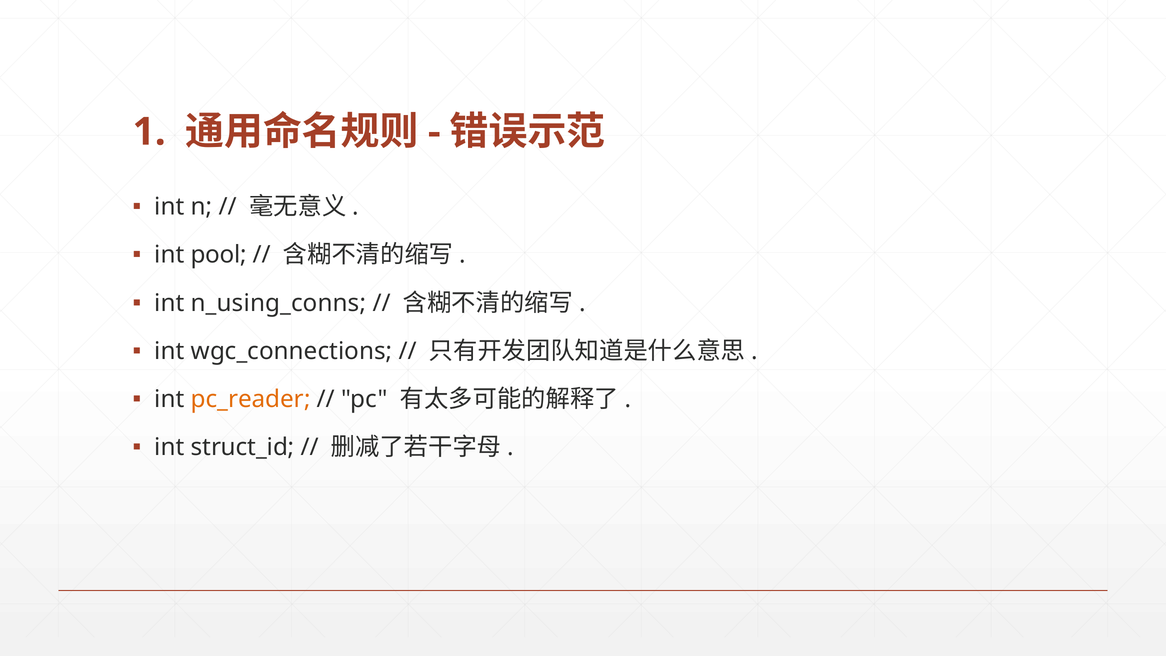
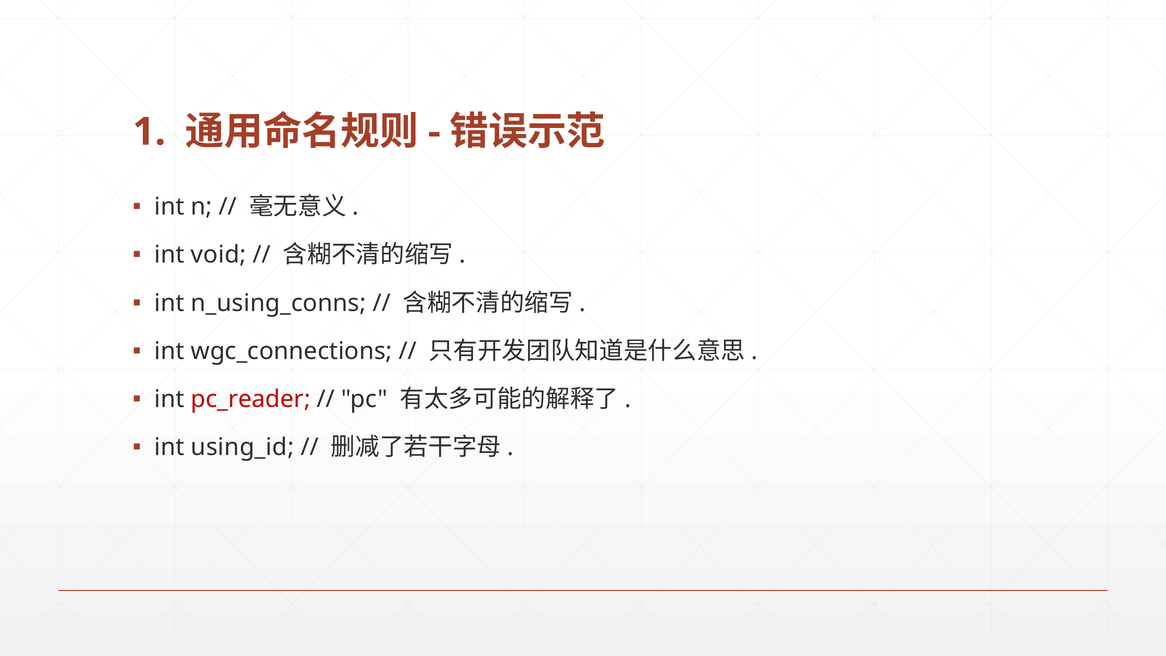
pool: pool -> void
pc_reader colour: orange -> red
struct_id: struct_id -> using_id
